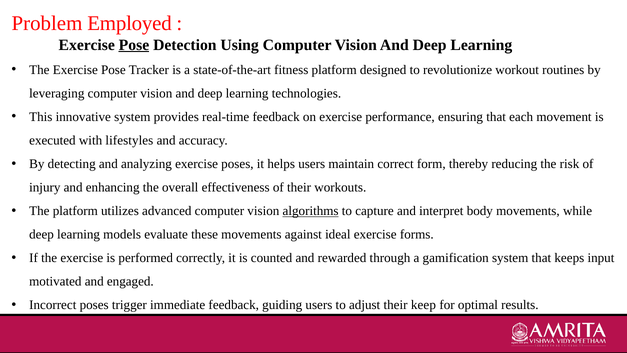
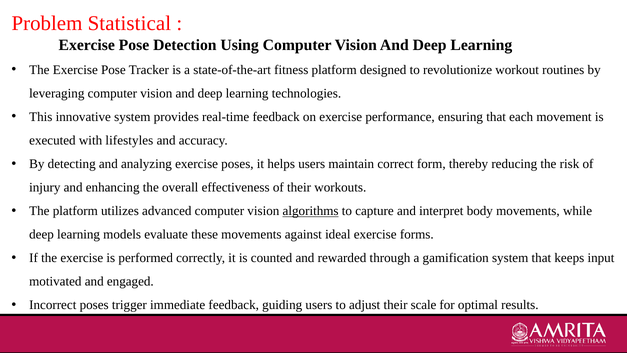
Employed: Employed -> Statistical
Pose at (134, 45) underline: present -> none
keep: keep -> scale
